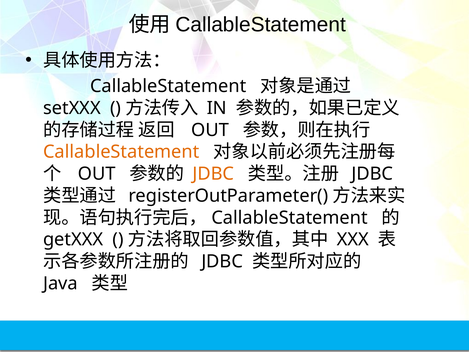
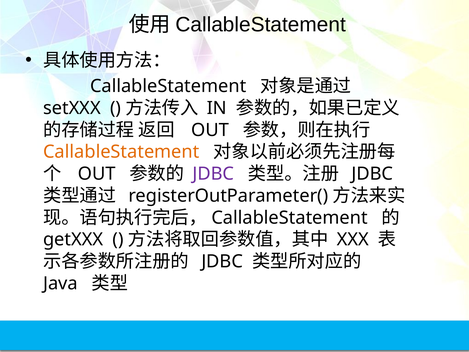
JDBC at (213, 174) colour: orange -> purple
